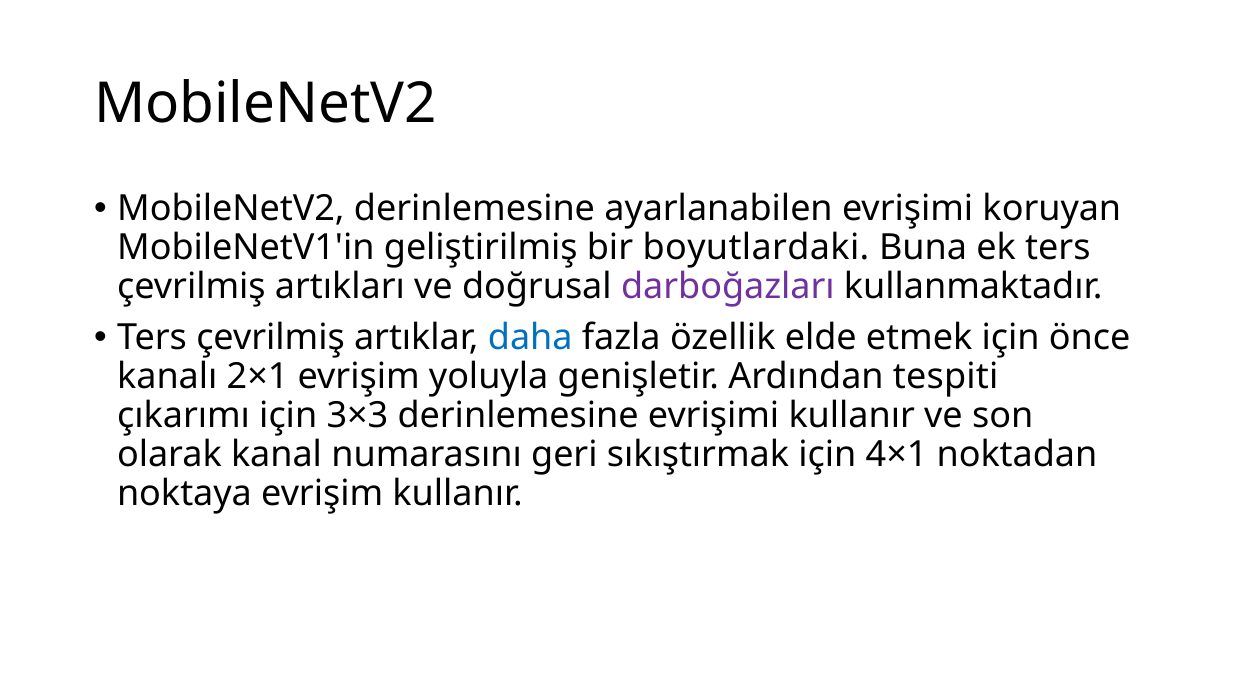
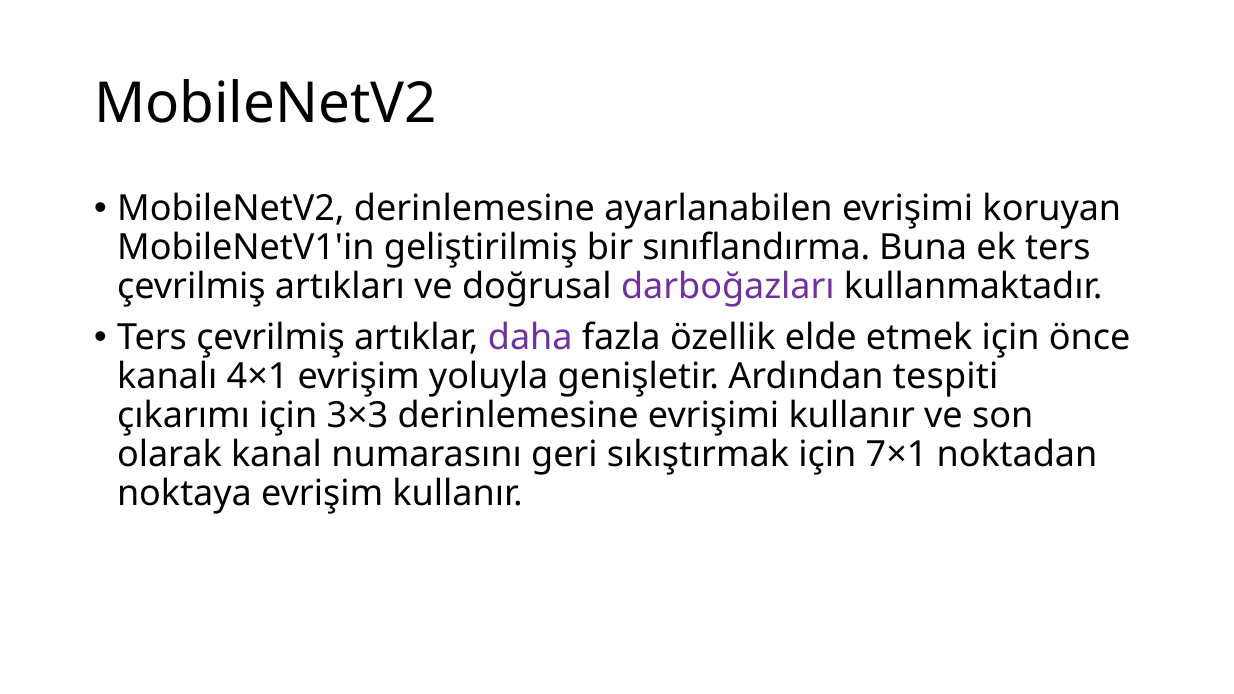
boyutlardaki: boyutlardaki -> sınıflandırma
daha colour: blue -> purple
2×1: 2×1 -> 4×1
4×1: 4×1 -> 7×1
